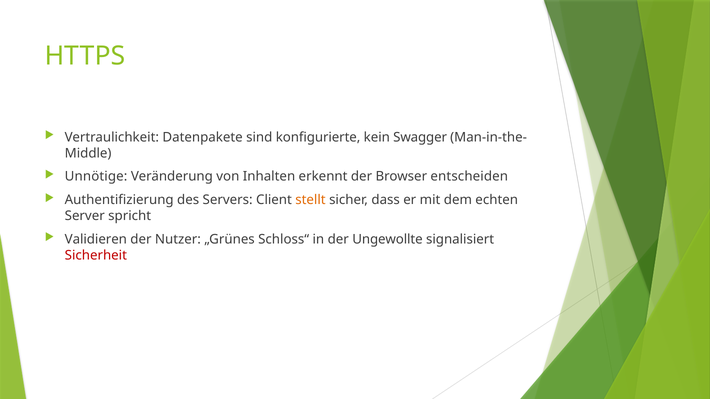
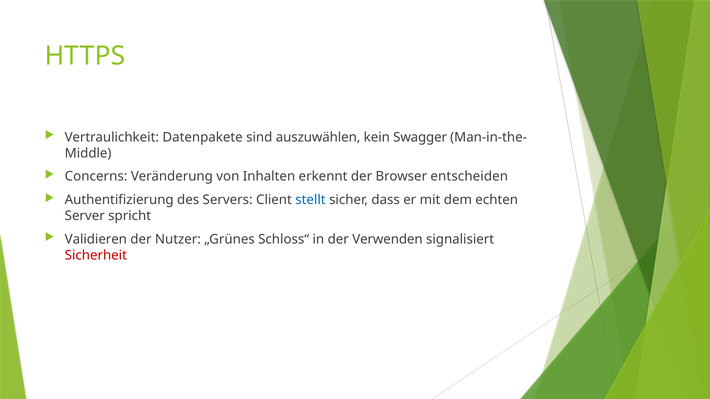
konfigurierte: konfigurierte -> auszuwählen
Unnötige: Unnötige -> Concerns
stellt colour: orange -> blue
Ungewollte: Ungewollte -> Verwenden
